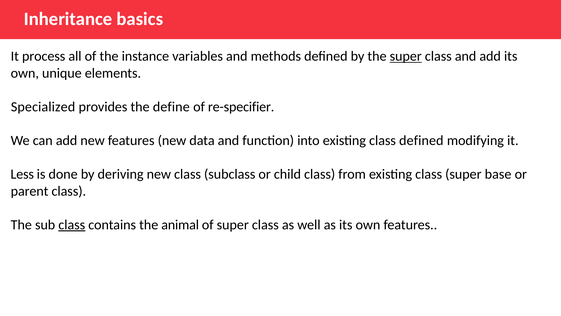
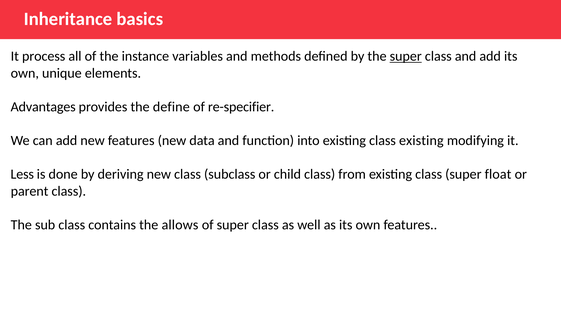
Specialized: Specialized -> Advantages
class defined: defined -> existing
base: base -> float
class at (72, 224) underline: present -> none
animal: animal -> allows
